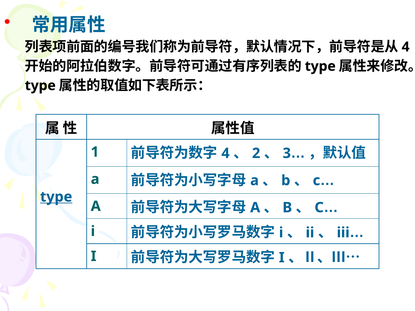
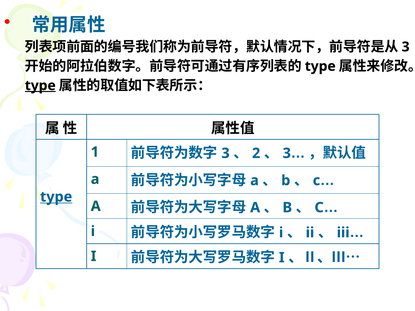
4 at (406, 47): 4 -> 3
type at (40, 86) underline: none -> present
4 at (226, 153): 4 -> 3
